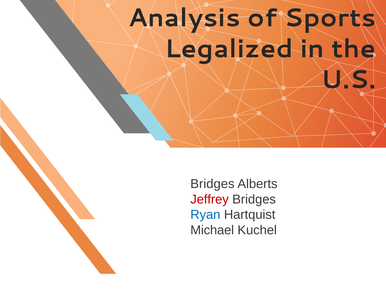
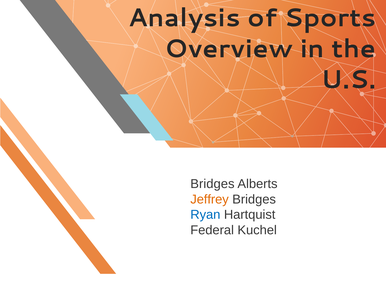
Legalized: Legalized -> Overview
Jeffrey colour: red -> orange
Michael: Michael -> Federal
